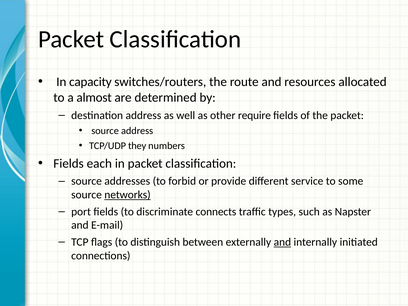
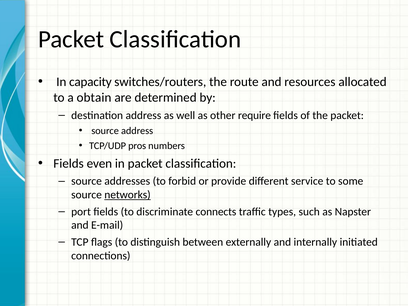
almost: almost -> obtain
they: they -> pros
each: each -> even
and at (282, 242) underline: present -> none
